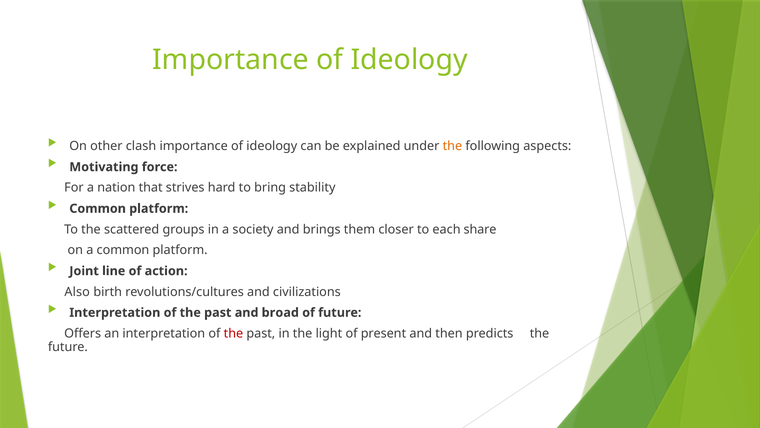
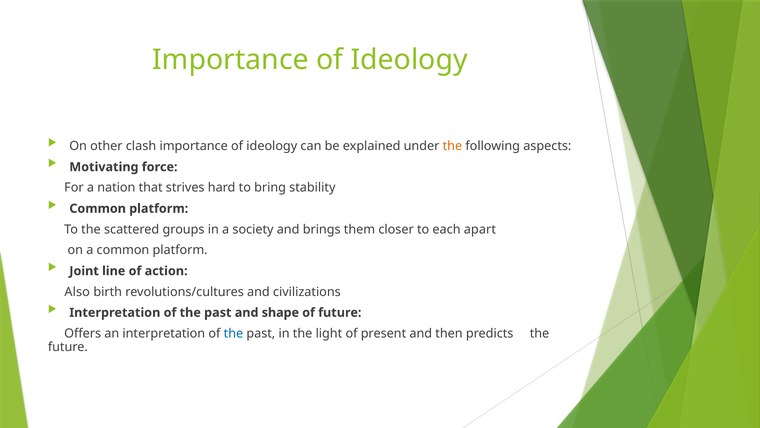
share: share -> apart
broad: broad -> shape
the at (233, 333) colour: red -> blue
